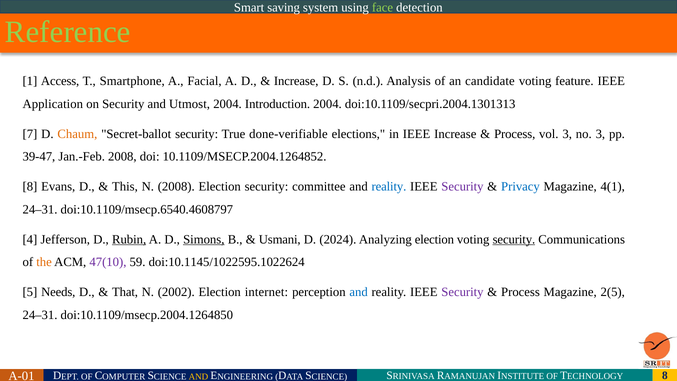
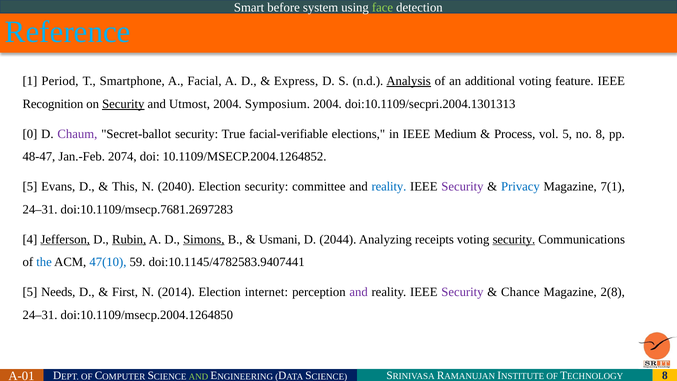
saving: saving -> before
Reference colour: light green -> light blue
Access: Access -> Period
Increase at (296, 81): Increase -> Express
Analysis underline: none -> present
candidate: candidate -> additional
Application: Application -> Recognition
Security at (123, 104) underline: none -> present
Introduction: Introduction -> Symposium
7: 7 -> 0
Chaum colour: orange -> purple
done-verifiable: done-verifiable -> facial-verifiable
IEEE Increase: Increase -> Medium
vol 3: 3 -> 5
no 3: 3 -> 8
39-47: 39-47 -> 48-47
Jan.-Feb 2008: 2008 -> 2074
8 at (30, 187): 8 -> 5
N 2008: 2008 -> 2040
4(1: 4(1 -> 7(1
doi:10.1109/msecp.6540.4608797: doi:10.1109/msecp.6540.4608797 -> doi:10.1109/msecp.7681.2697283
Jefferson underline: none -> present
2024: 2024 -> 2044
Analyzing election: election -> receipts
the colour: orange -> blue
47(10 colour: purple -> blue
doi:10.1145/1022595.1022624: doi:10.1145/1022595.1022624 -> doi:10.1145/4782583.9407441
That: That -> First
2002: 2002 -> 2014
and at (359, 292) colour: blue -> purple
Process at (520, 292): Process -> Chance
2(5: 2(5 -> 2(8
AND at (198, 376) colour: yellow -> light green
